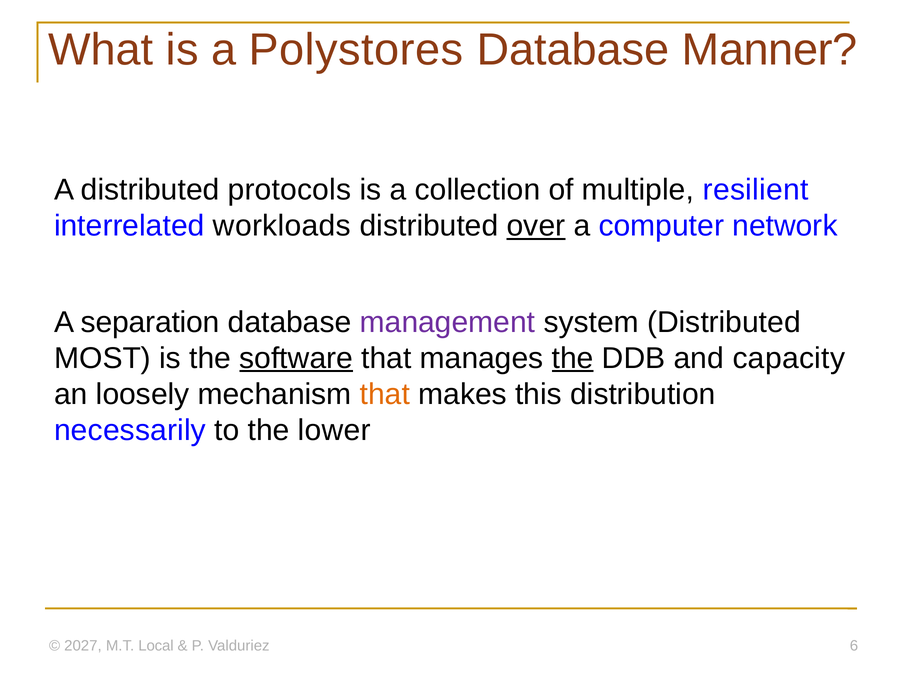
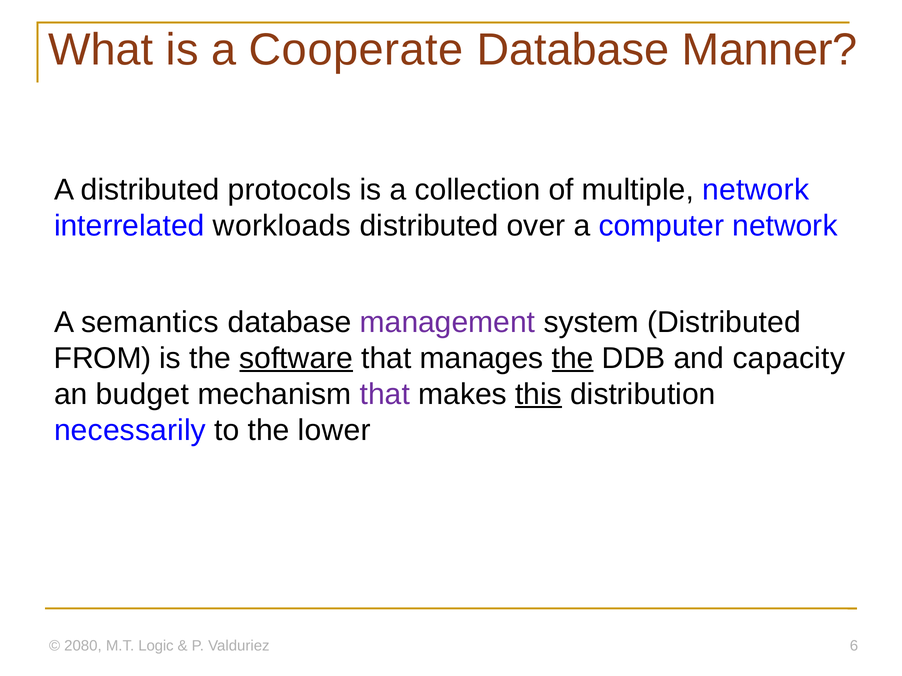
Polystores: Polystores -> Cooperate
multiple resilient: resilient -> network
over underline: present -> none
separation: separation -> semantics
MOST: MOST -> FROM
loosely: loosely -> budget
that at (385, 395) colour: orange -> purple
this underline: none -> present
2027: 2027 -> 2080
Local: Local -> Logic
